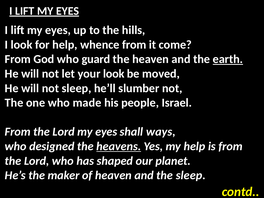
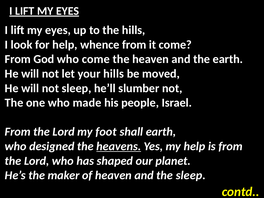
who guard: guard -> come
earth at (228, 59) underline: present -> none
your look: look -> hills
Lord my eyes: eyes -> foot
shall ways: ways -> earth
